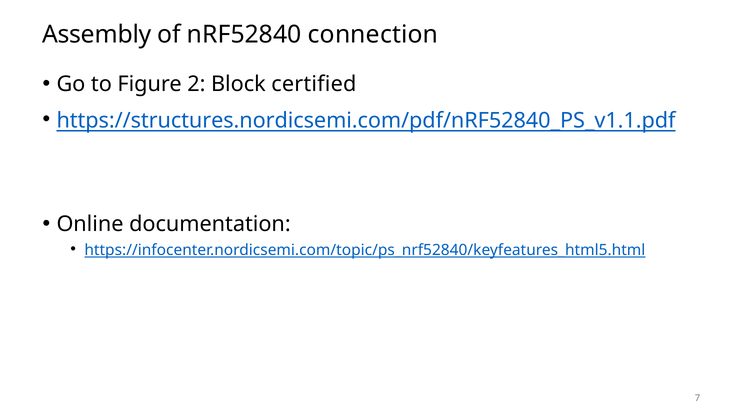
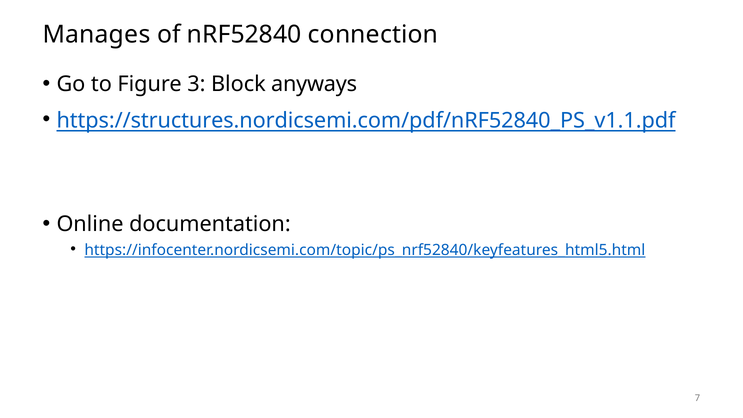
Assembly: Assembly -> Manages
2: 2 -> 3
certified: certified -> anyways
